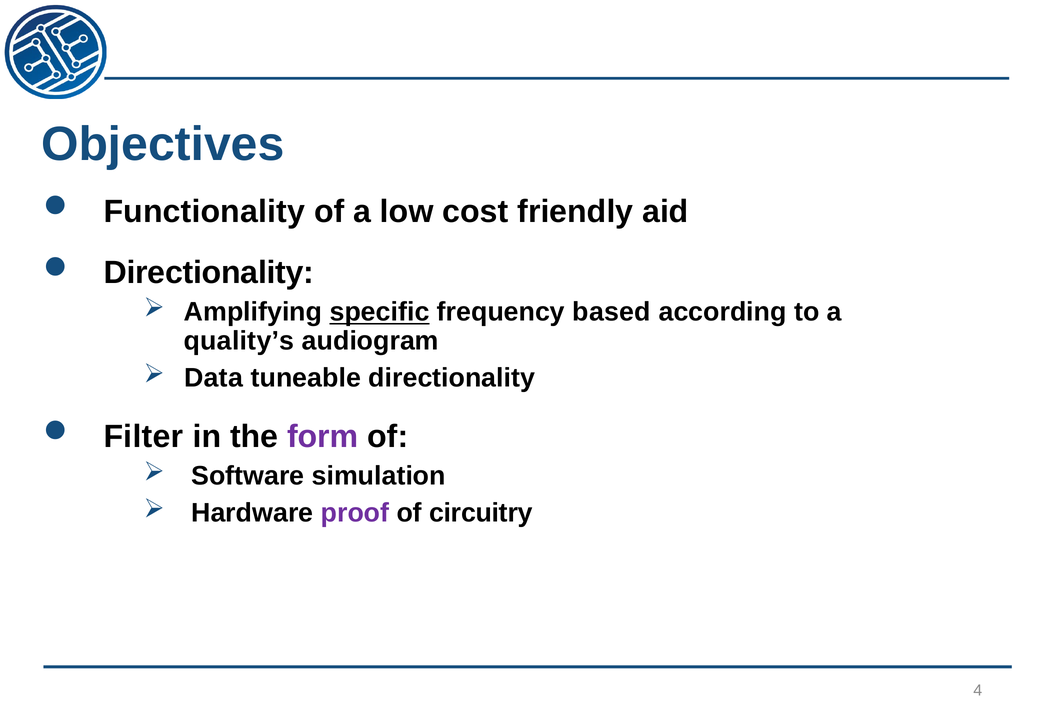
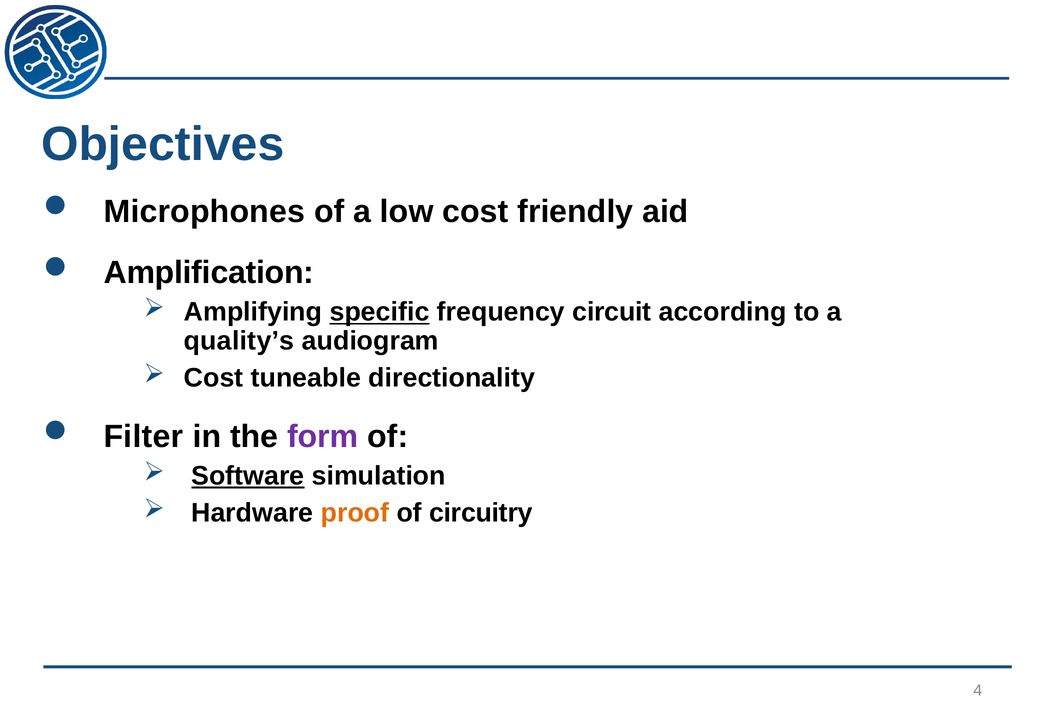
Functionality: Functionality -> Microphones
Directionality at (209, 273): Directionality -> Amplification
based: based -> circuit
Data at (213, 378): Data -> Cost
Software underline: none -> present
proof colour: purple -> orange
